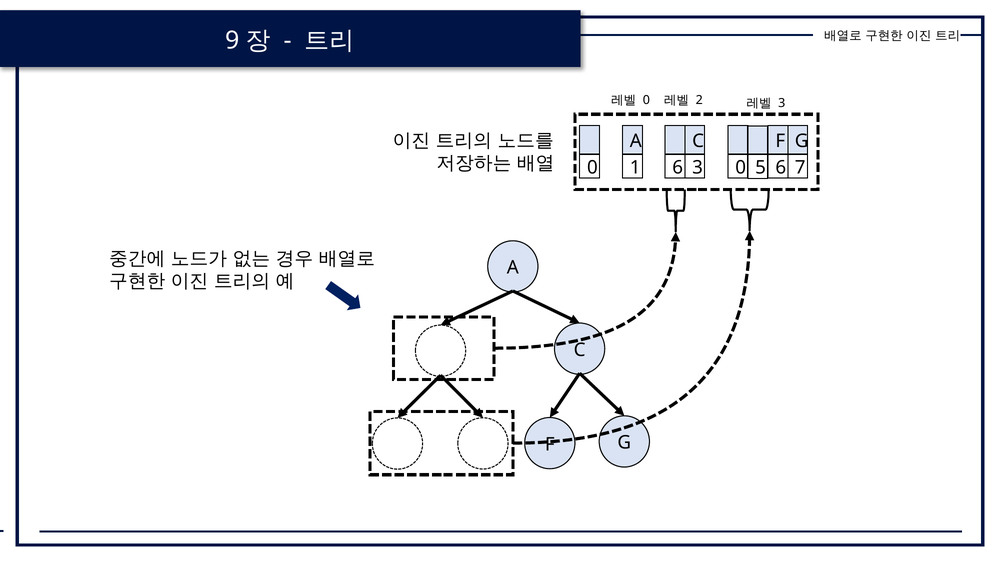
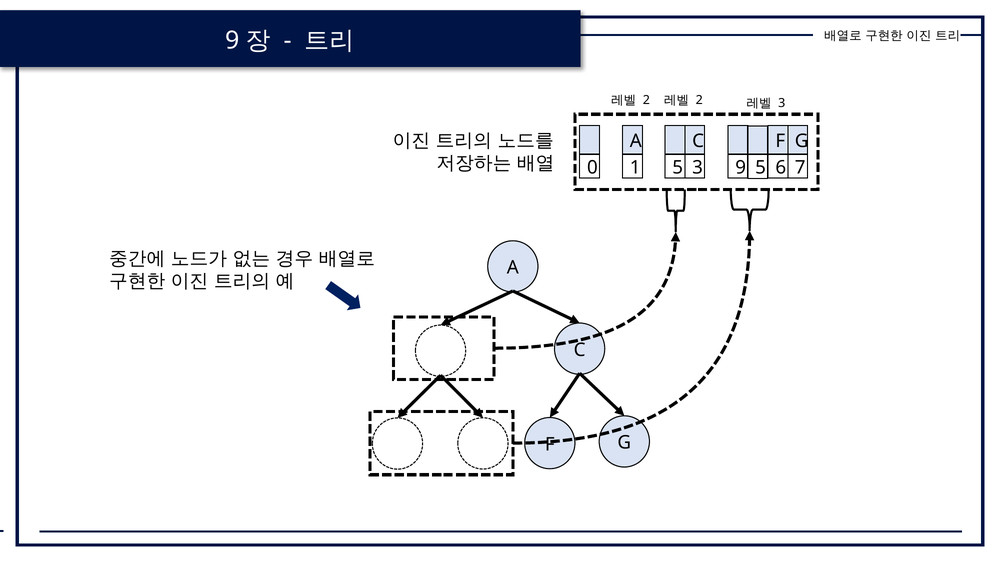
0 at (646, 100): 0 -> 2
1 6: 6 -> 5
3 0: 0 -> 9
